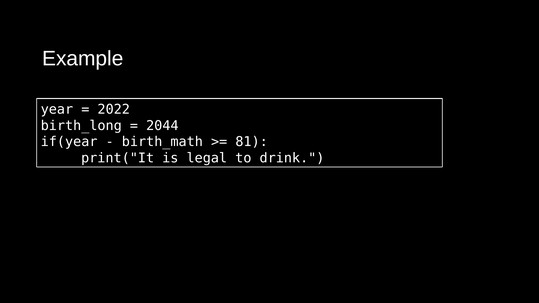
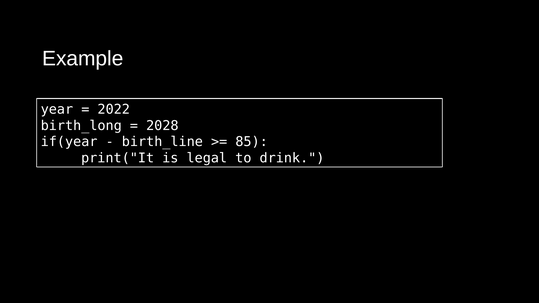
2044: 2044 -> 2028
birth_math: birth_math -> birth_line
81: 81 -> 85
